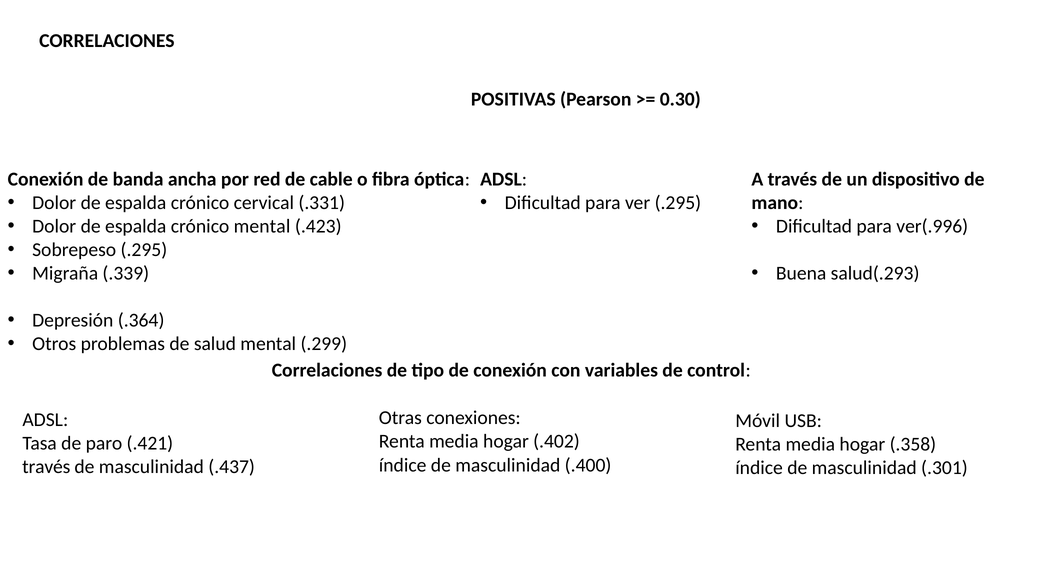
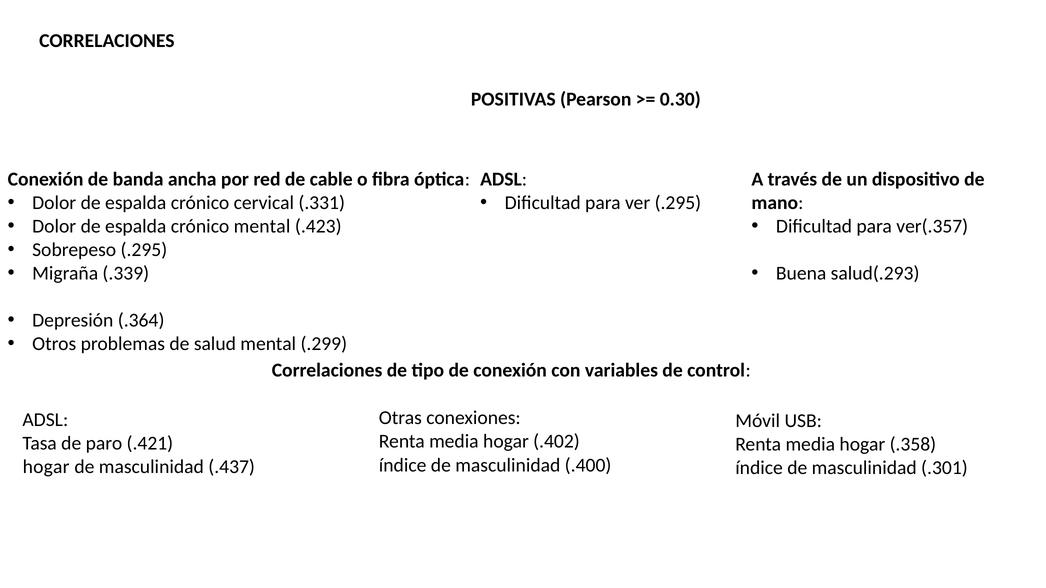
ver(.996: ver(.996 -> ver(.357
través at (46, 467): través -> hogar
